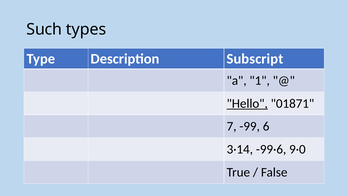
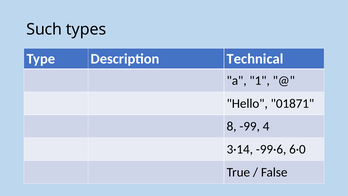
Subscript: Subscript -> Technical
Hello underline: present -> none
7: 7 -> 8
6: 6 -> 4
9·0: 9·0 -> 6·0
